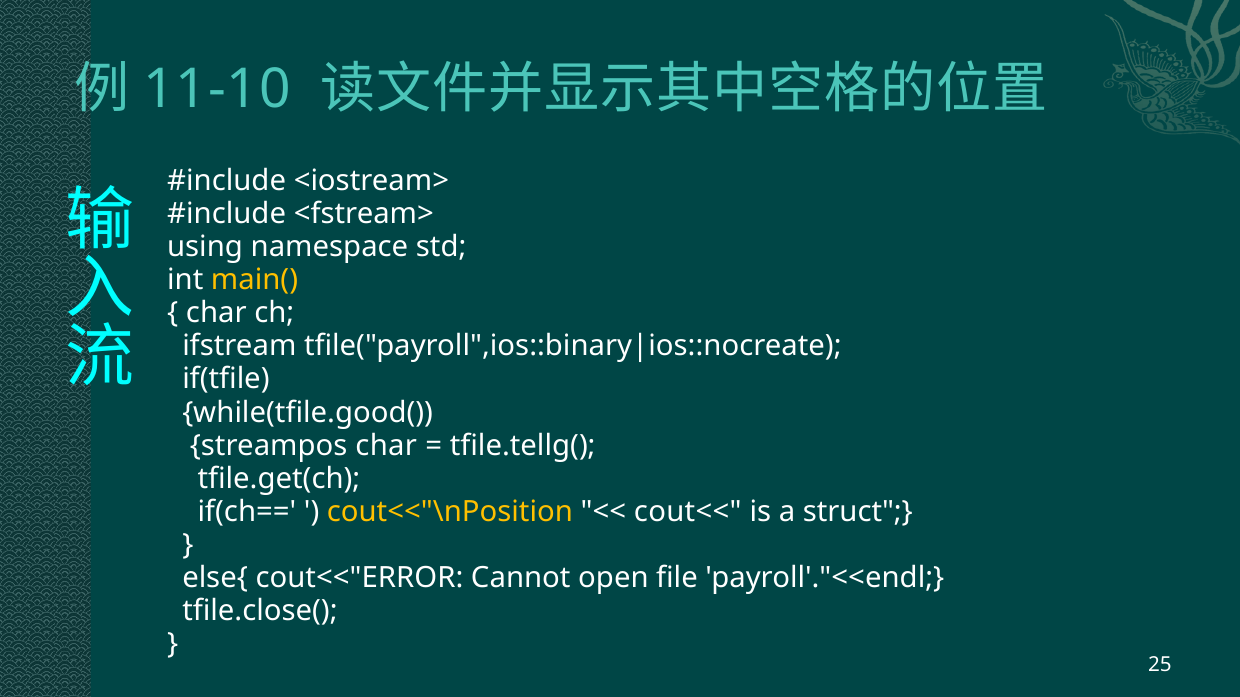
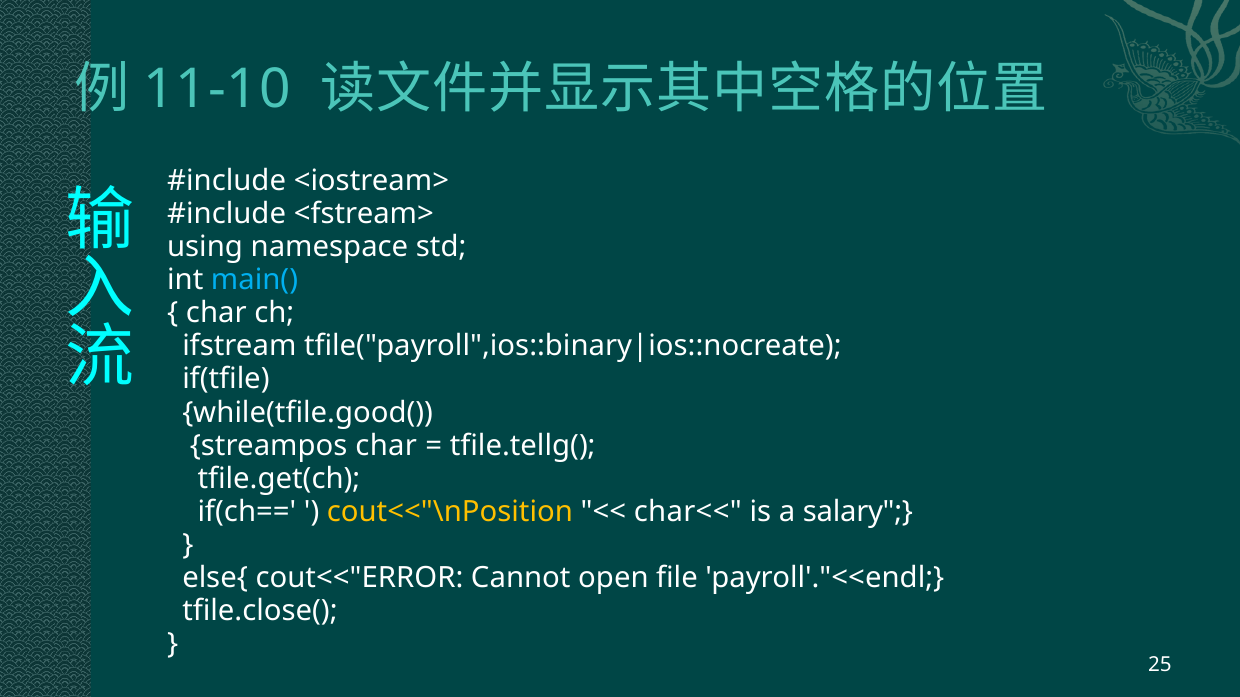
main( colour: yellow -> light blue
cout<<: cout<< -> char<<
struct: struct -> salary
